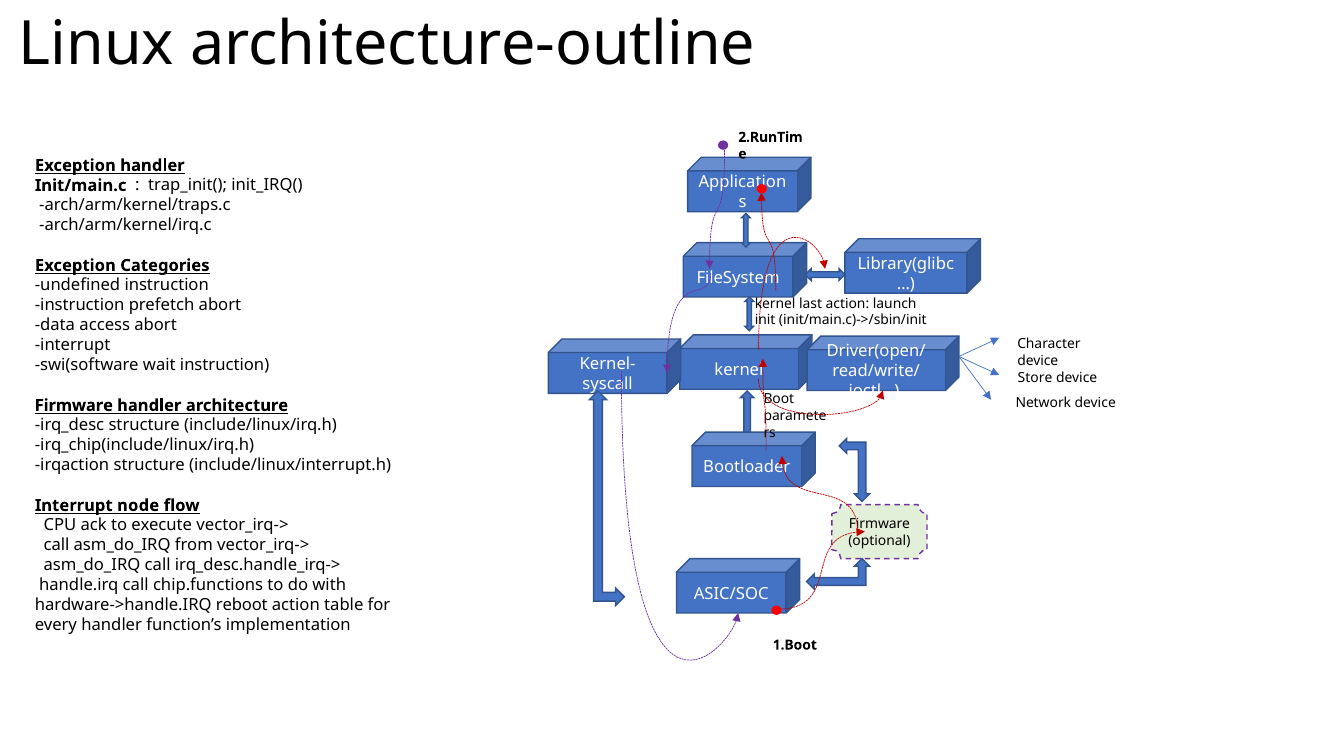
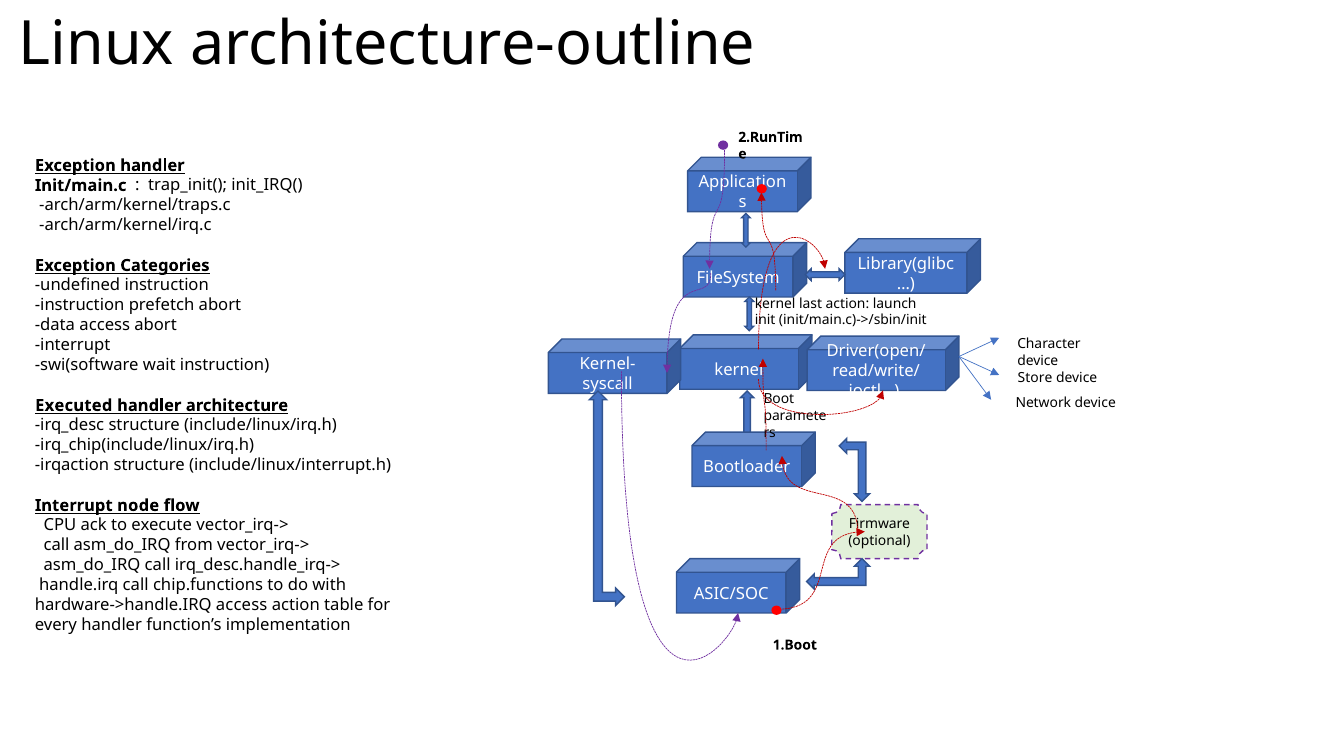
Firmware at (74, 405): Firmware -> Executed
hardware->handle.IRQ reboot: reboot -> access
